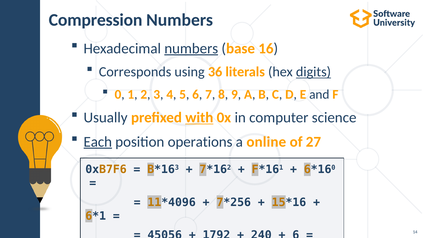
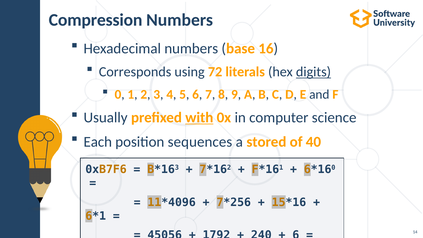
numbers at (191, 48) underline: present -> none
36: 36 -> 72
Each underline: present -> none
operations: operations -> sequences
online: online -> stored
27: 27 -> 40
